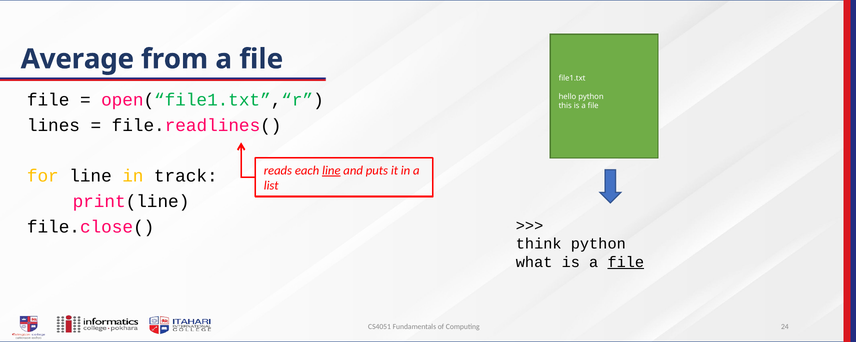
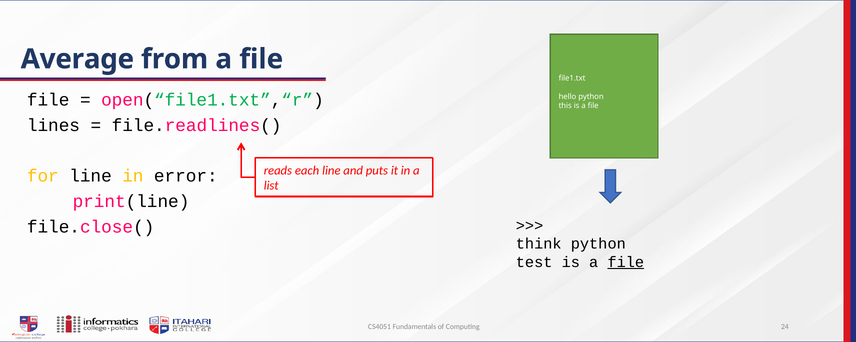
line at (331, 171) underline: present -> none
track: track -> error
what: what -> test
